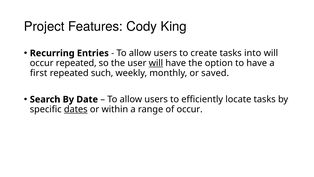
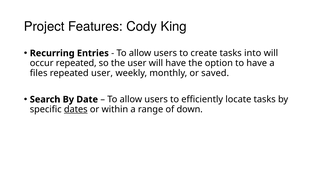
will at (156, 63) underline: present -> none
first: first -> files
repeated such: such -> user
of occur: occur -> down
